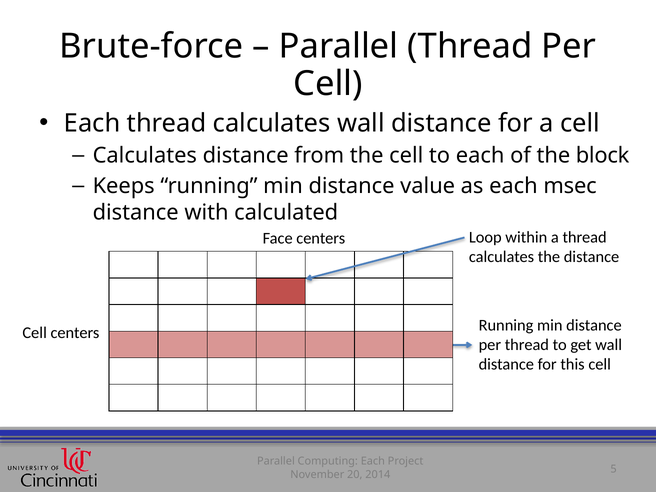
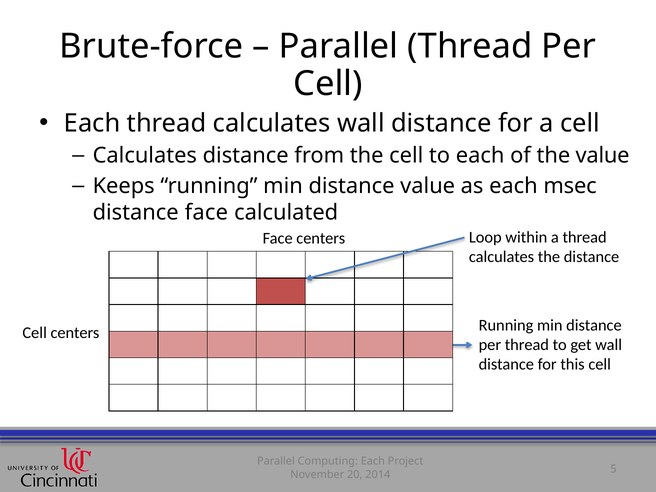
the block: block -> value
distance with: with -> face
